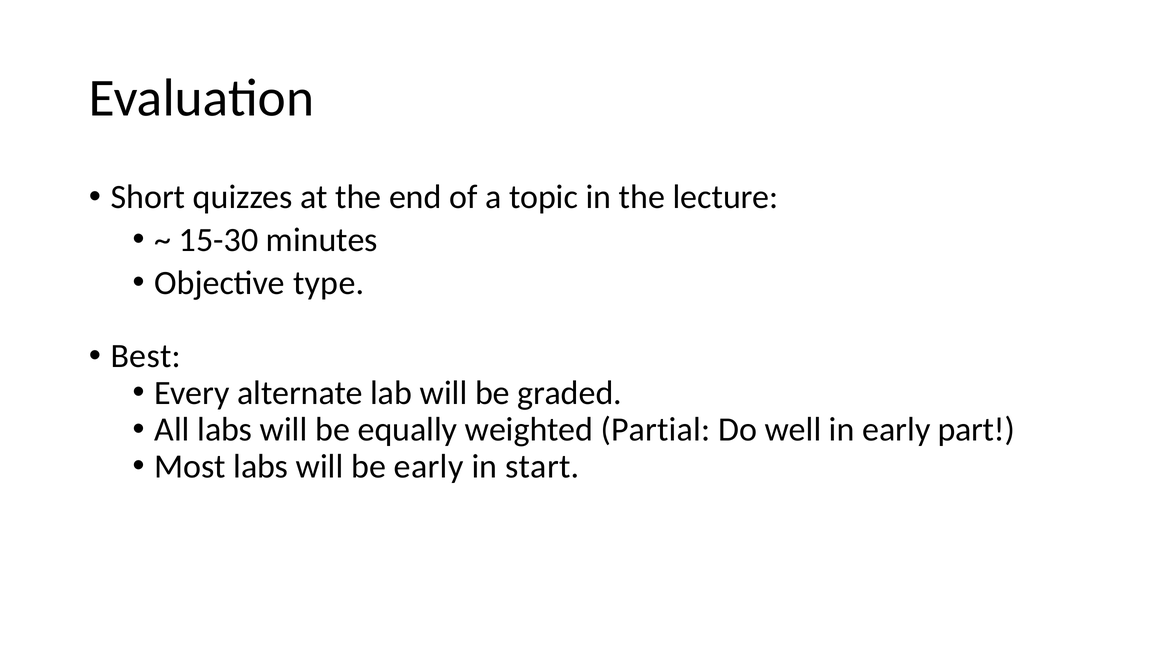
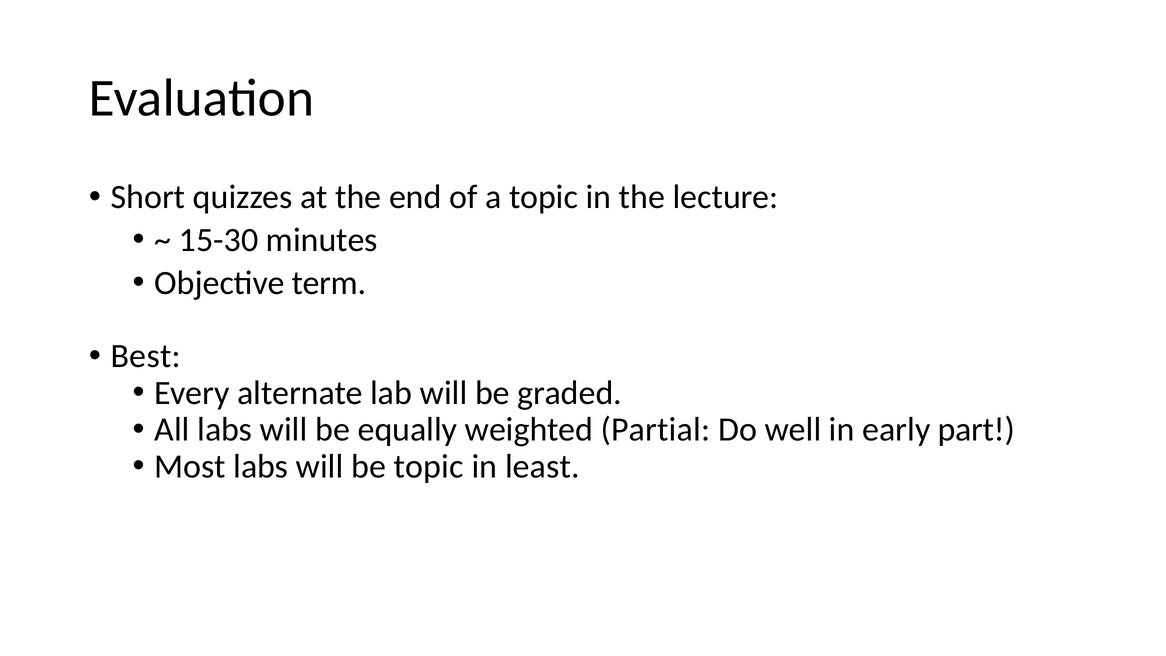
type: type -> term
be early: early -> topic
start: start -> least
